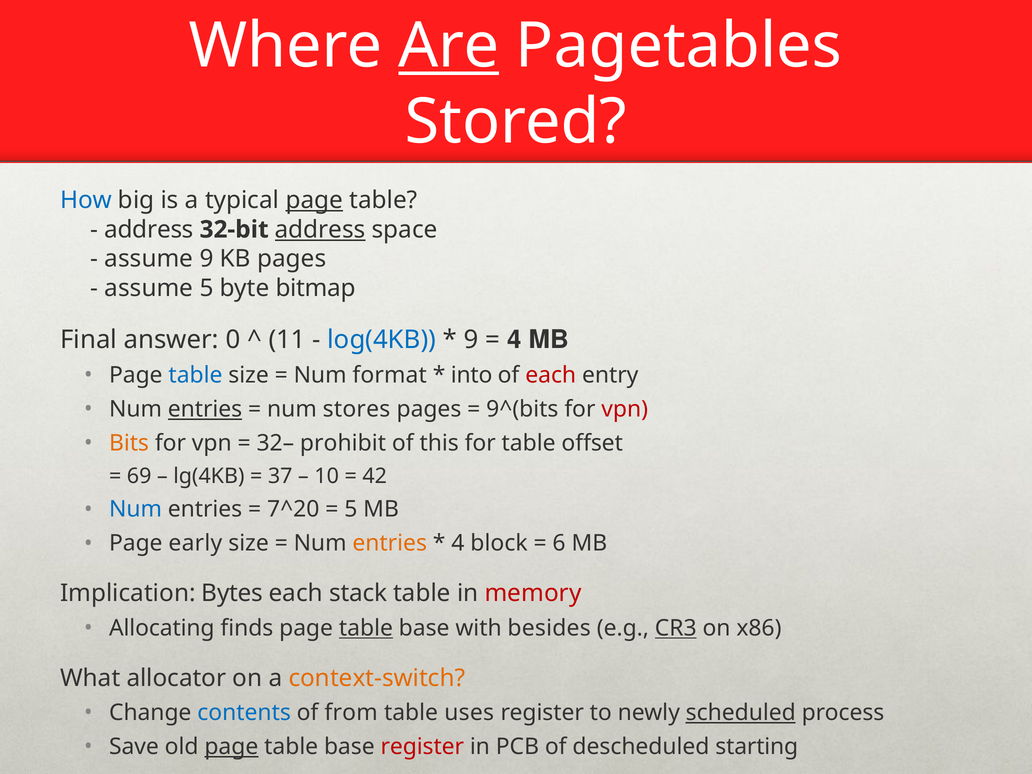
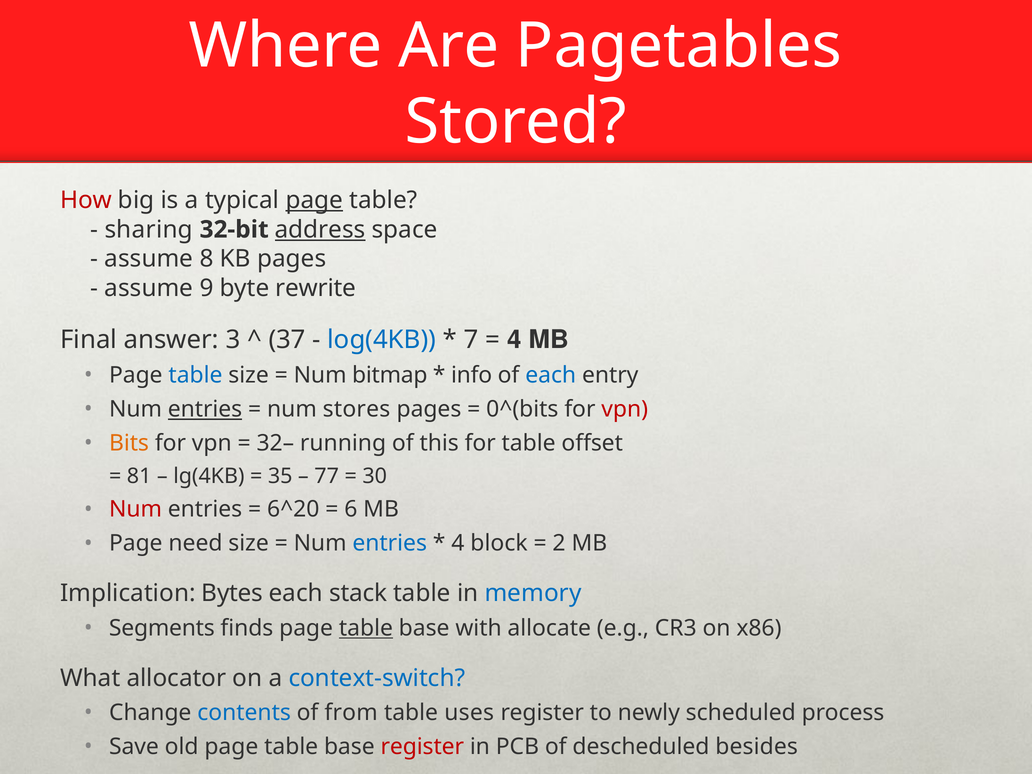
Are underline: present -> none
How colour: blue -> red
address at (149, 230): address -> sharing
assume 9: 9 -> 8
assume 5: 5 -> 9
bitmap: bitmap -> rewrite
0: 0 -> 3
11: 11 -> 37
9 at (471, 340): 9 -> 7
format: format -> bitmap
into: into -> info
each at (551, 375) colour: red -> blue
9^(bits: 9^(bits -> 0^(bits
prohibit: prohibit -> running
69: 69 -> 81
37: 37 -> 35
10: 10 -> 77
42: 42 -> 30
Num at (136, 509) colour: blue -> red
7^20: 7^20 -> 6^20
5 at (351, 509): 5 -> 6
early: early -> need
entries at (390, 543) colour: orange -> blue
6: 6 -> 2
memory colour: red -> blue
Allocating: Allocating -> Segments
besides: besides -> allocate
CR3 underline: present -> none
context-switch colour: orange -> blue
scheduled underline: present -> none
page at (231, 747) underline: present -> none
starting: starting -> besides
